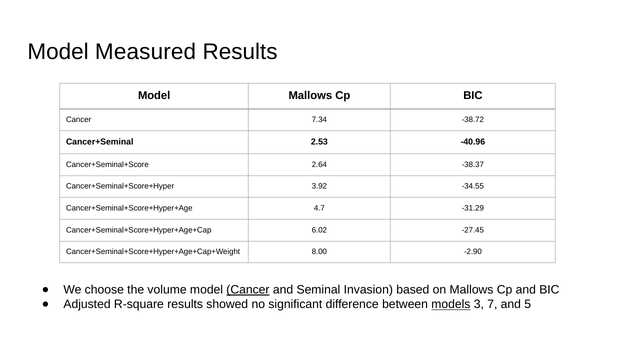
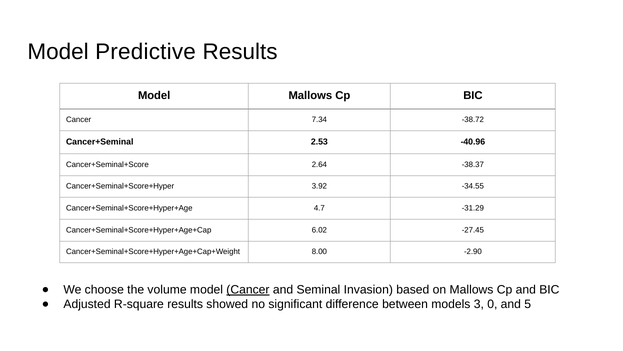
Measured: Measured -> Predictive
models underline: present -> none
7: 7 -> 0
